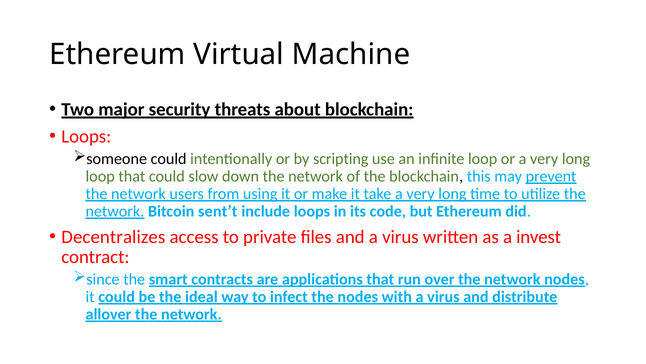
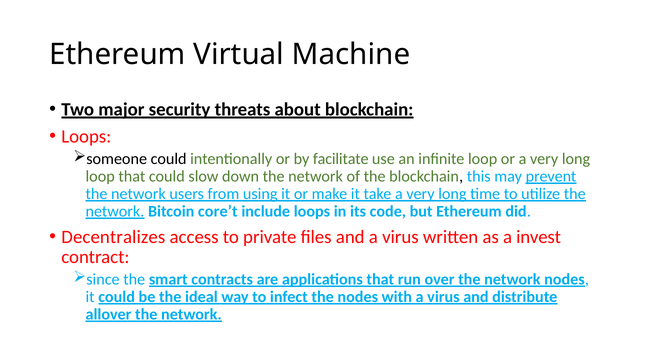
scripting: scripting -> facilitate
sent’t: sent’t -> core’t
